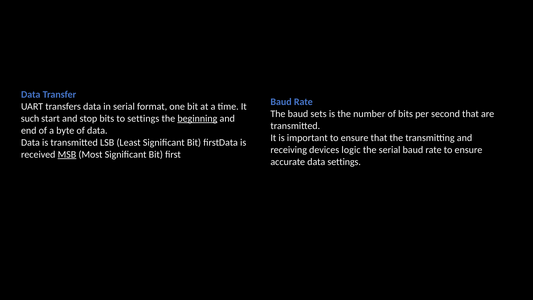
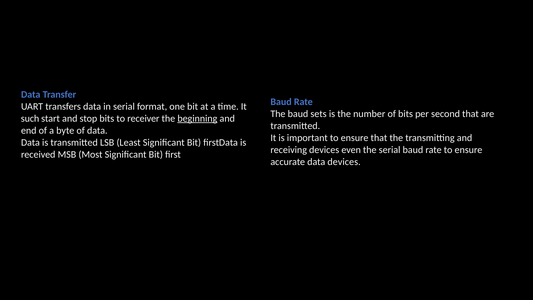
to settings: settings -> receiver
logic: logic -> even
MSB underline: present -> none
data settings: settings -> devices
